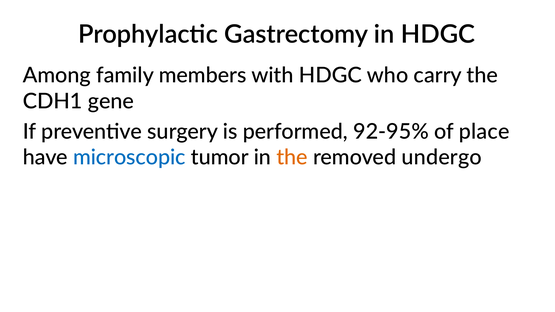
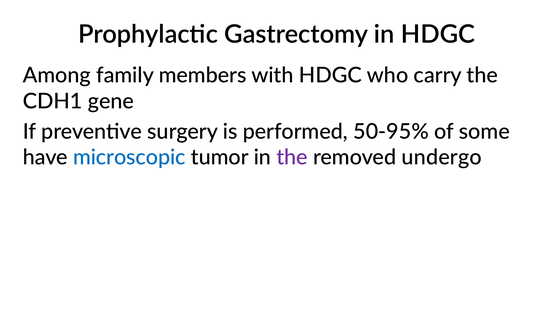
92-95%: 92-95% -> 50-95%
place: place -> some
the at (292, 158) colour: orange -> purple
